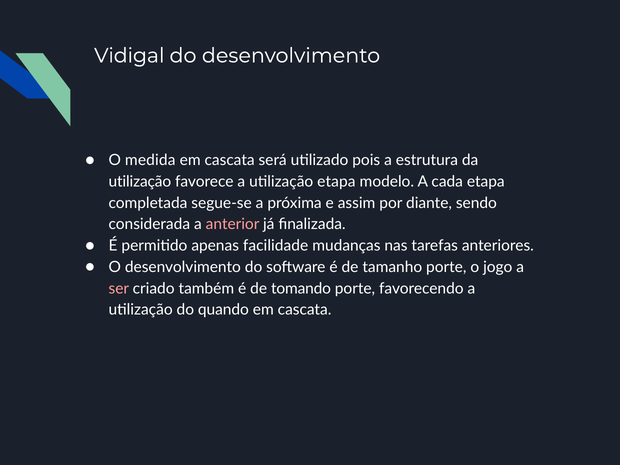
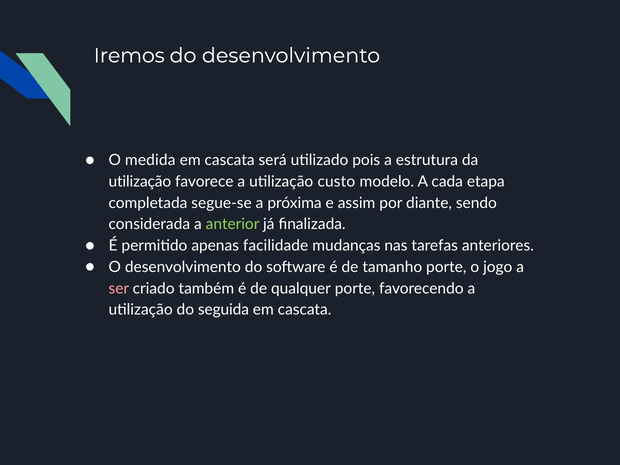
Vidigal: Vidigal -> Iremos
utilização etapa: etapa -> custo
anterior colour: pink -> light green
tomando: tomando -> qualquer
quando: quando -> seguida
